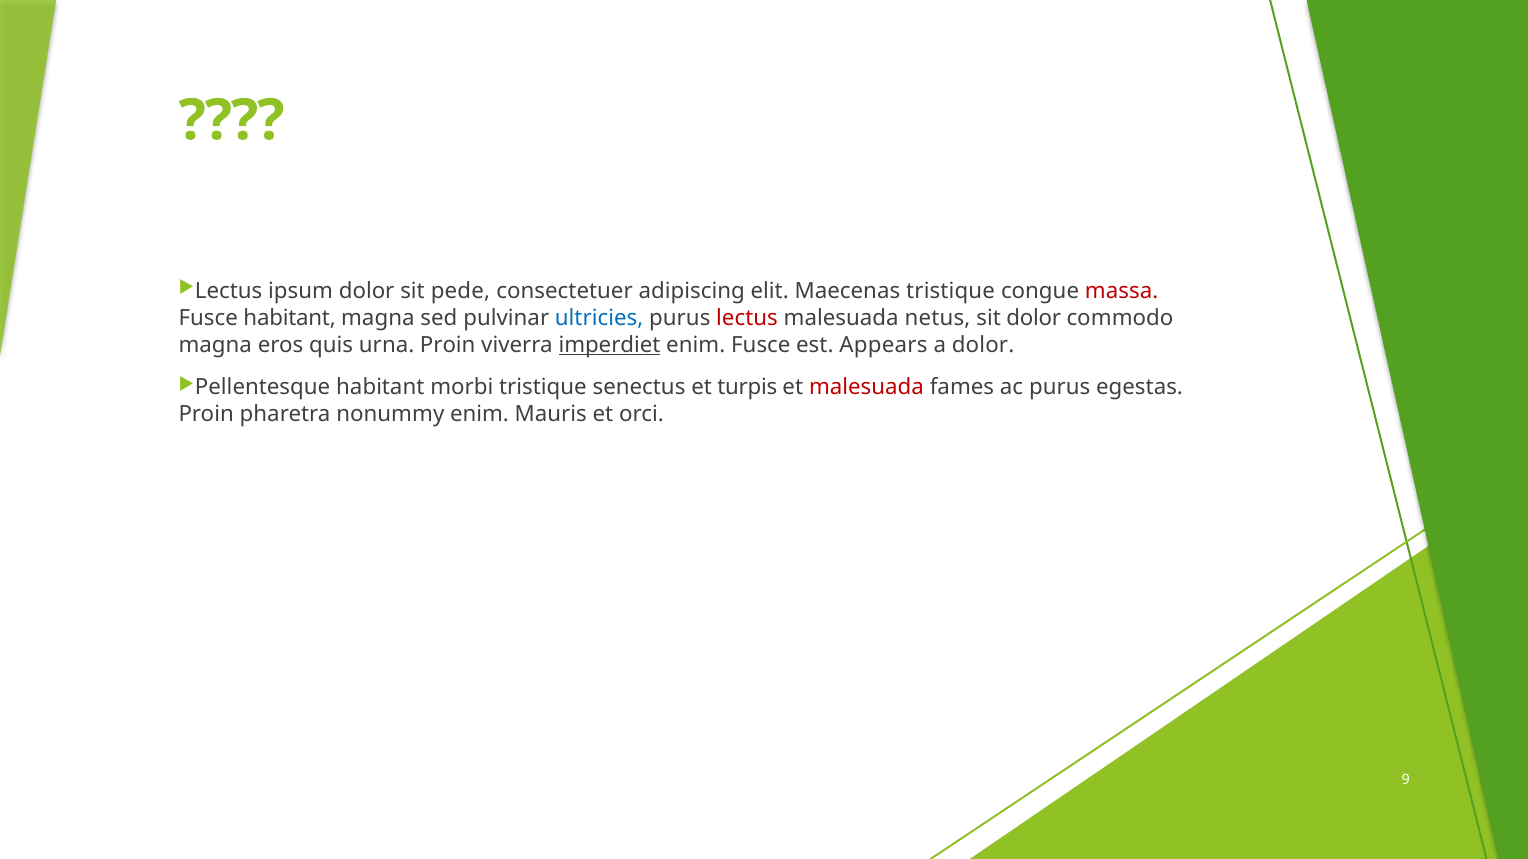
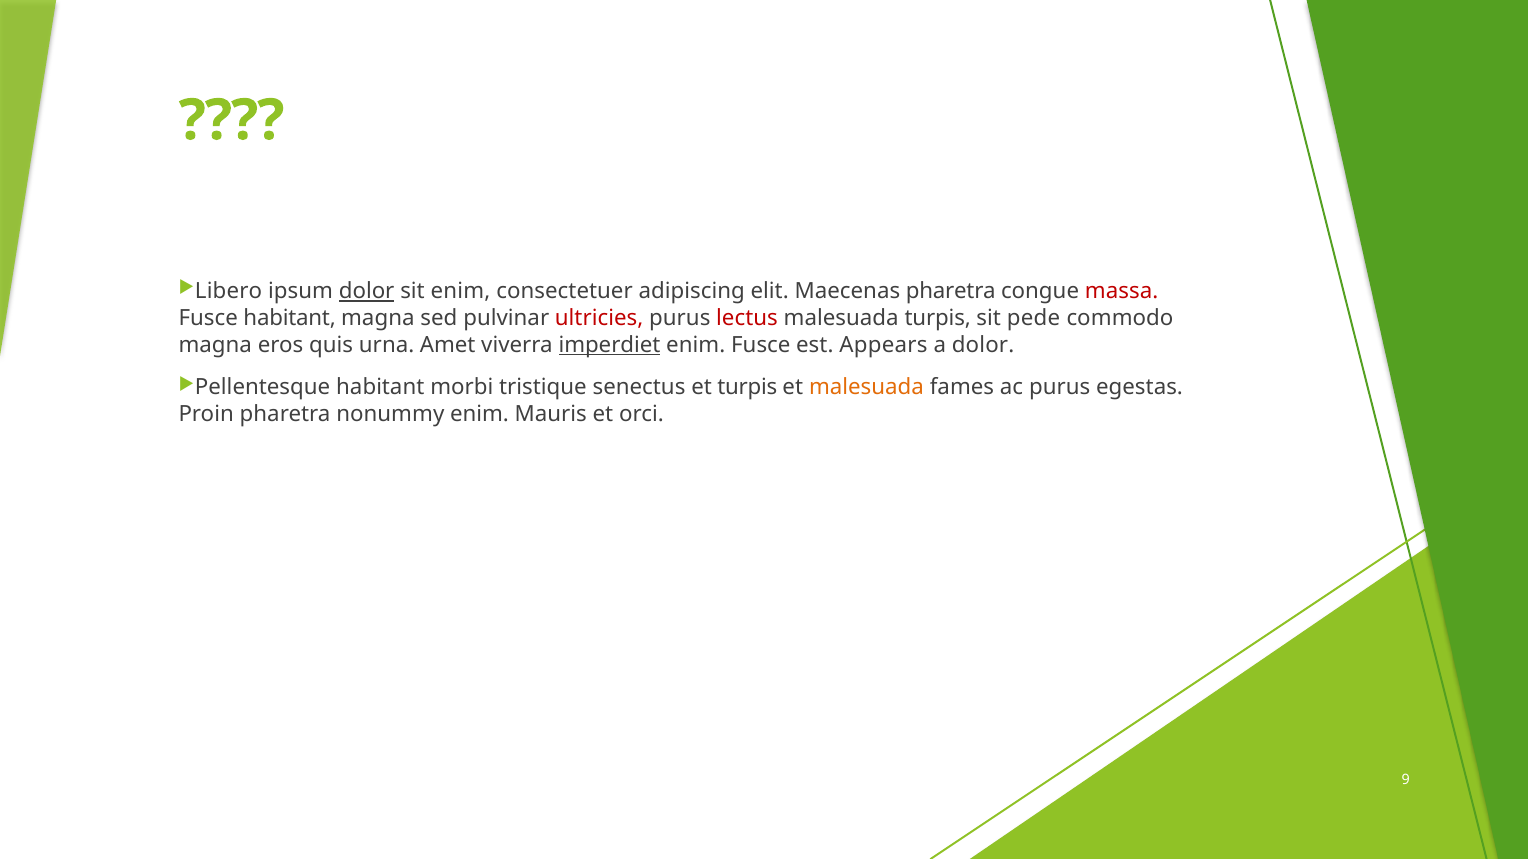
Lectus at (229, 292): Lectus -> Libero
dolor at (367, 292) underline: none -> present
sit pede: pede -> enim
Maecenas tristique: tristique -> pharetra
ultricies colour: blue -> red
malesuada netus: netus -> turpis
sit dolor: dolor -> pede
urna Proin: Proin -> Amet
malesuada at (866, 388) colour: red -> orange
